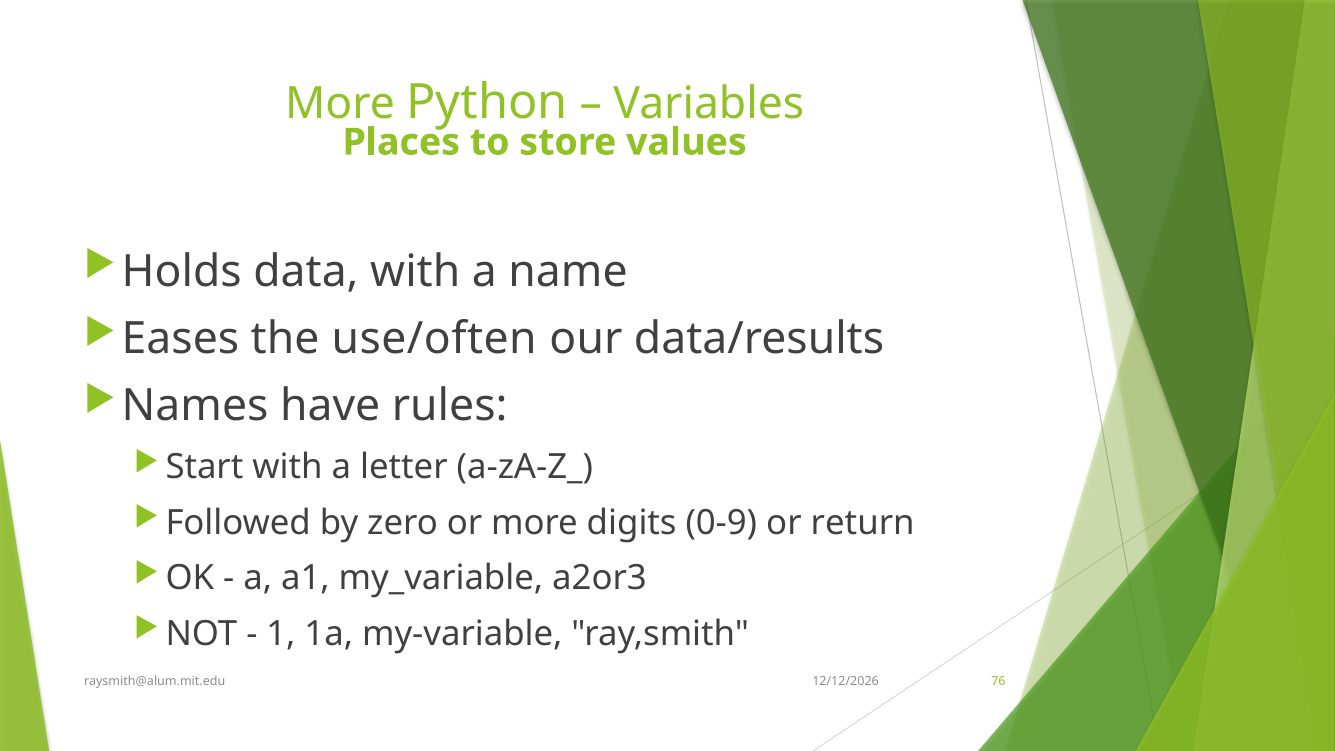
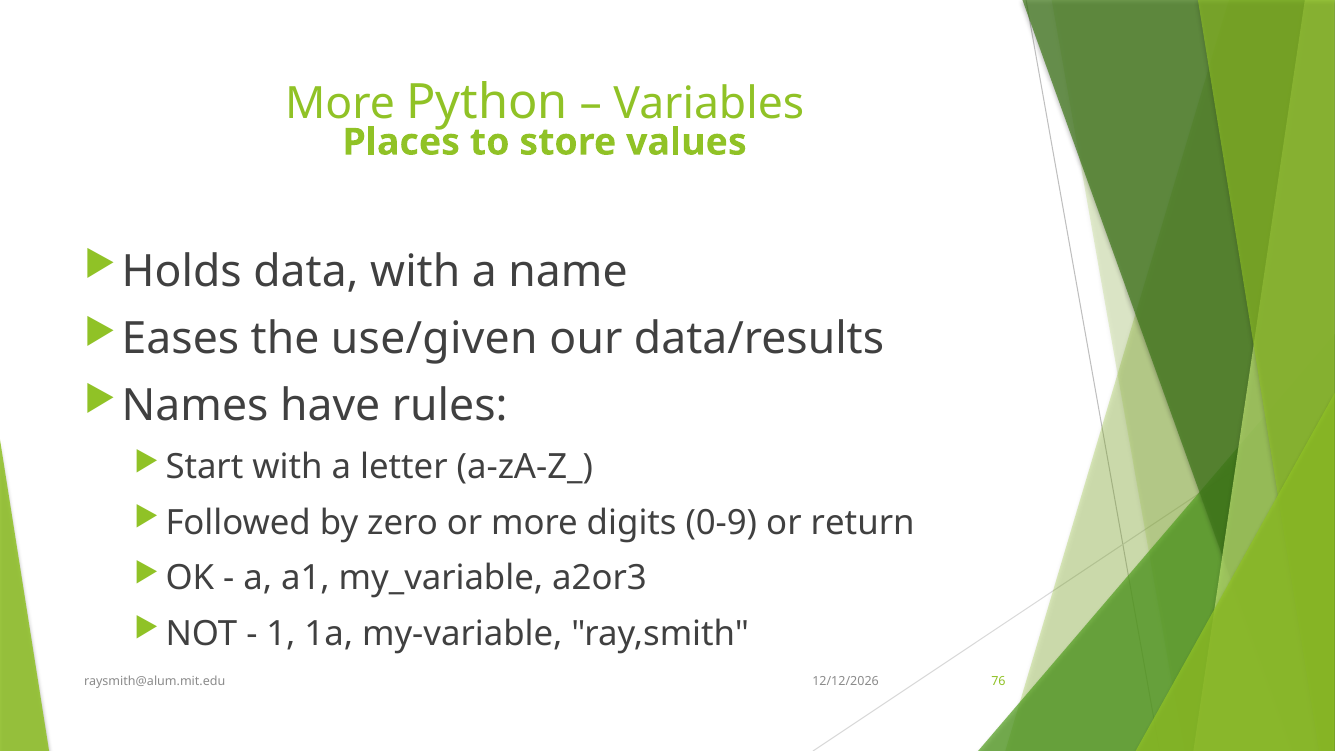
use/often: use/often -> use/given
